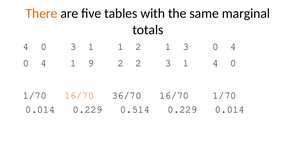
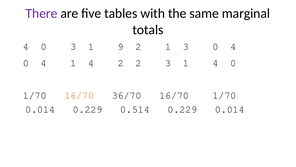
There colour: orange -> purple
1 1: 1 -> 9
4 1 9: 9 -> 4
